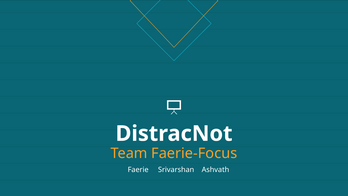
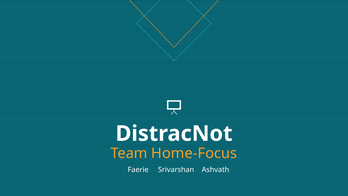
Faerie-Focus: Faerie-Focus -> Home-Focus
